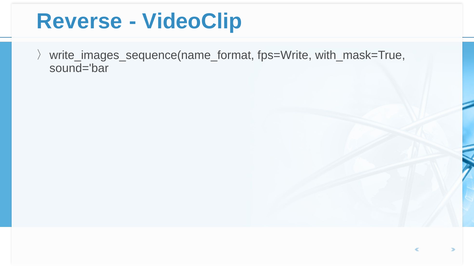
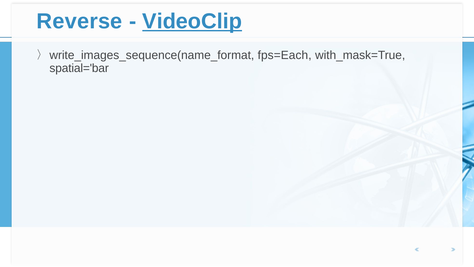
VideoClip underline: none -> present
fps=Write: fps=Write -> fps=Each
sound='bar: sound='bar -> spatial='bar
